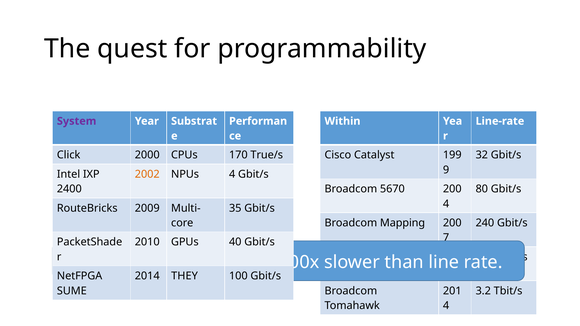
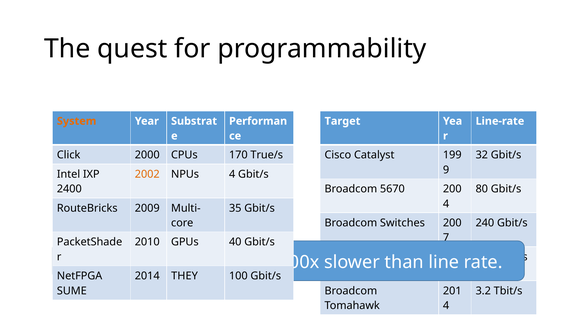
System colour: purple -> orange
Within: Within -> Target
Mapping: Mapping -> Switches
